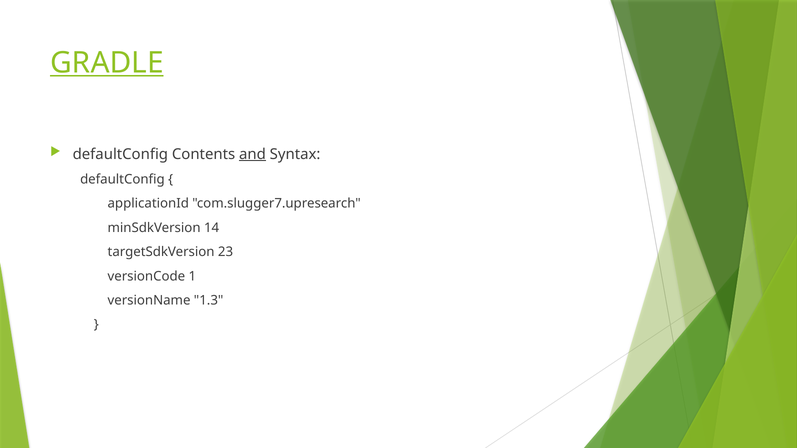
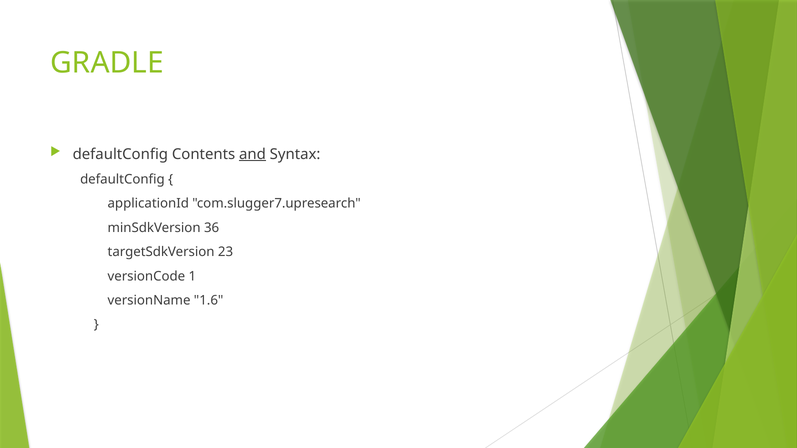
GRADLE underline: present -> none
14: 14 -> 36
1.3: 1.3 -> 1.6
